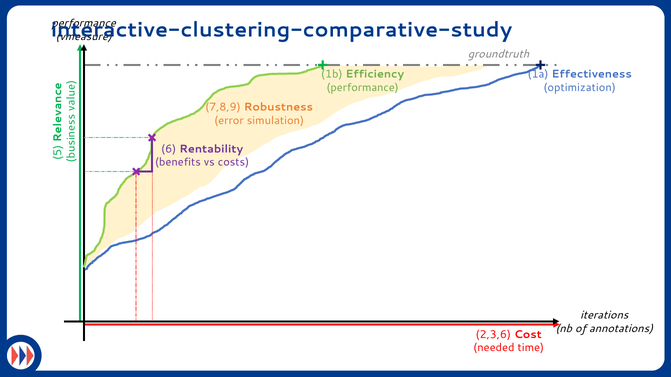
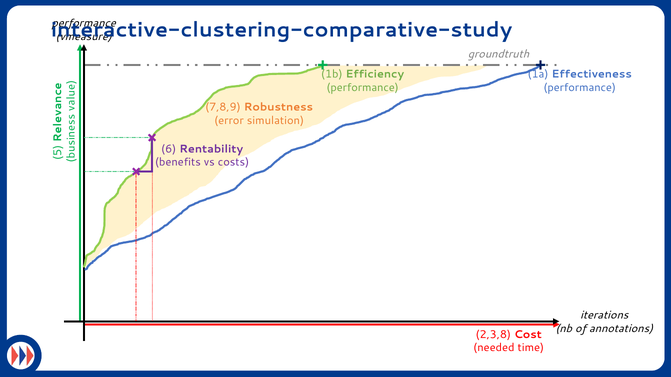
optimization at (580, 88): optimization -> performance
2,3,6: 2,3,6 -> 2,3,8
